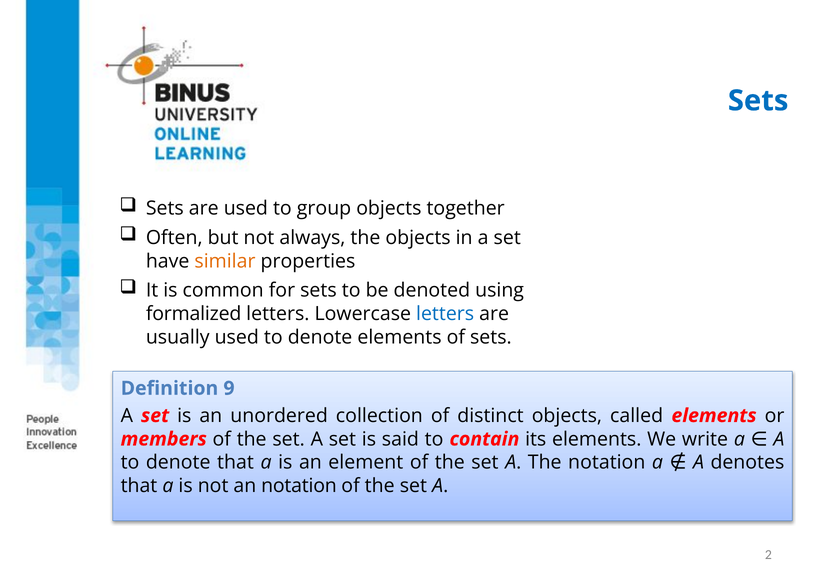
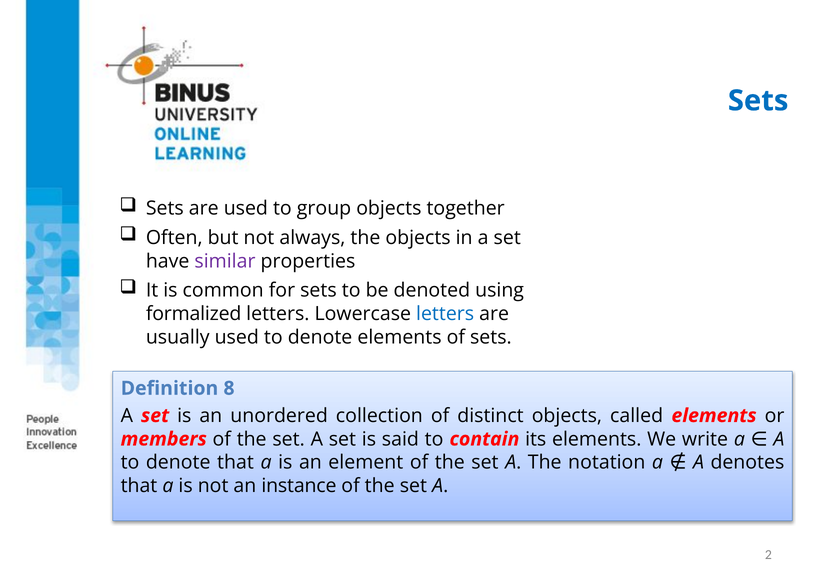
similar colour: orange -> purple
9: 9 -> 8
an notation: notation -> instance
